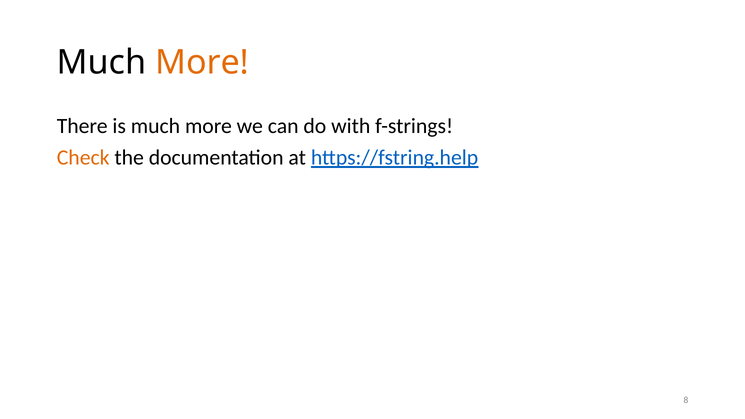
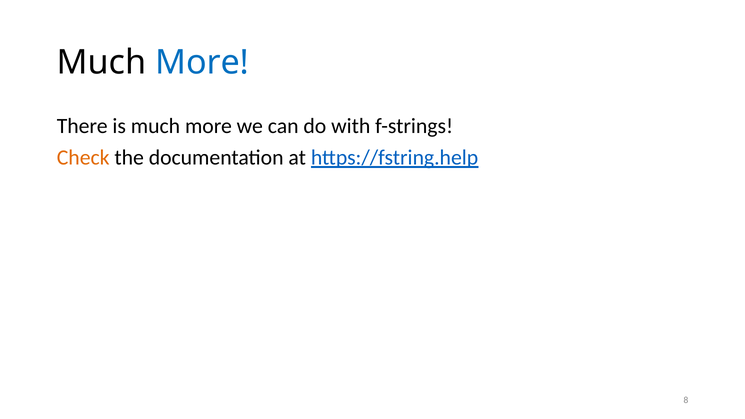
More at (202, 63) colour: orange -> blue
